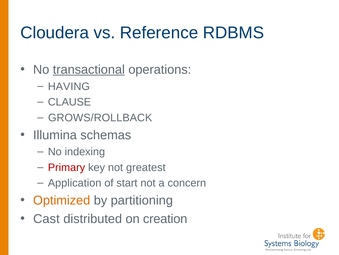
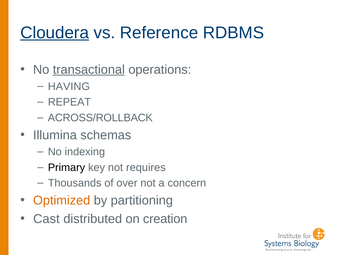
Cloudera underline: none -> present
CLAUSE: CLAUSE -> REPEAT
GROWS/ROLLBACK: GROWS/ROLLBACK -> ACROSS/ROLLBACK
Primary colour: red -> black
greatest: greatest -> requires
Application: Application -> Thousands
start: start -> over
